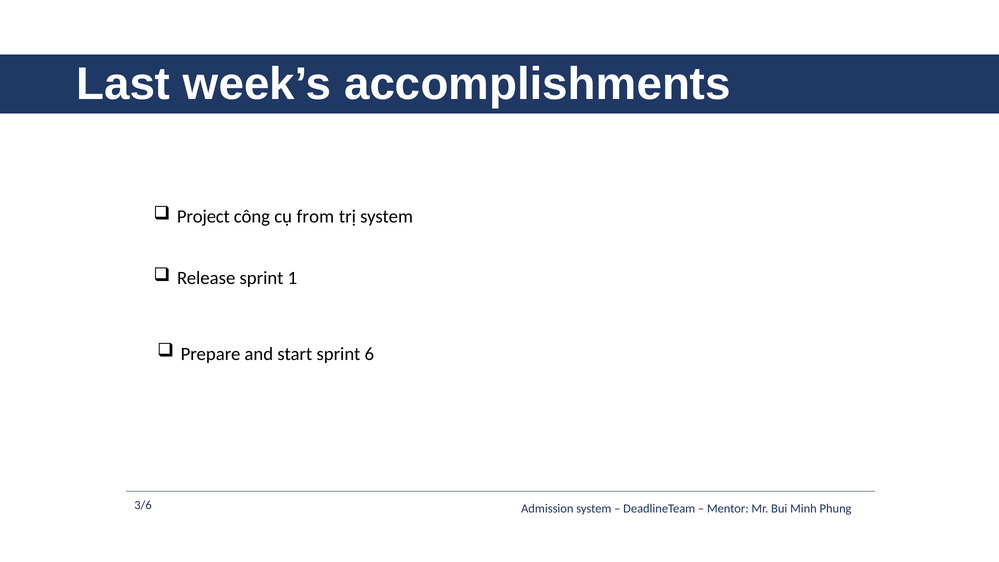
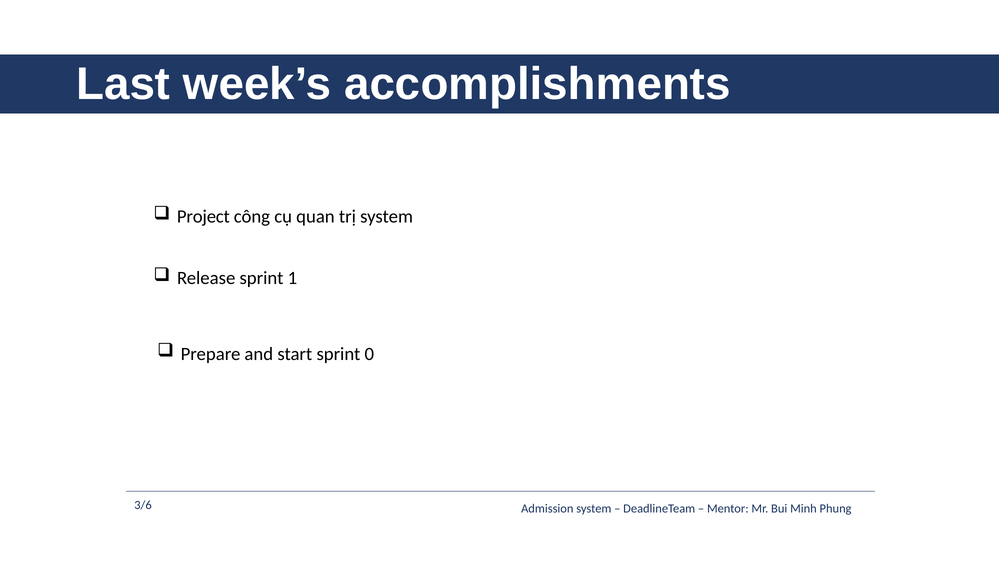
from: from -> quan
6: 6 -> 0
